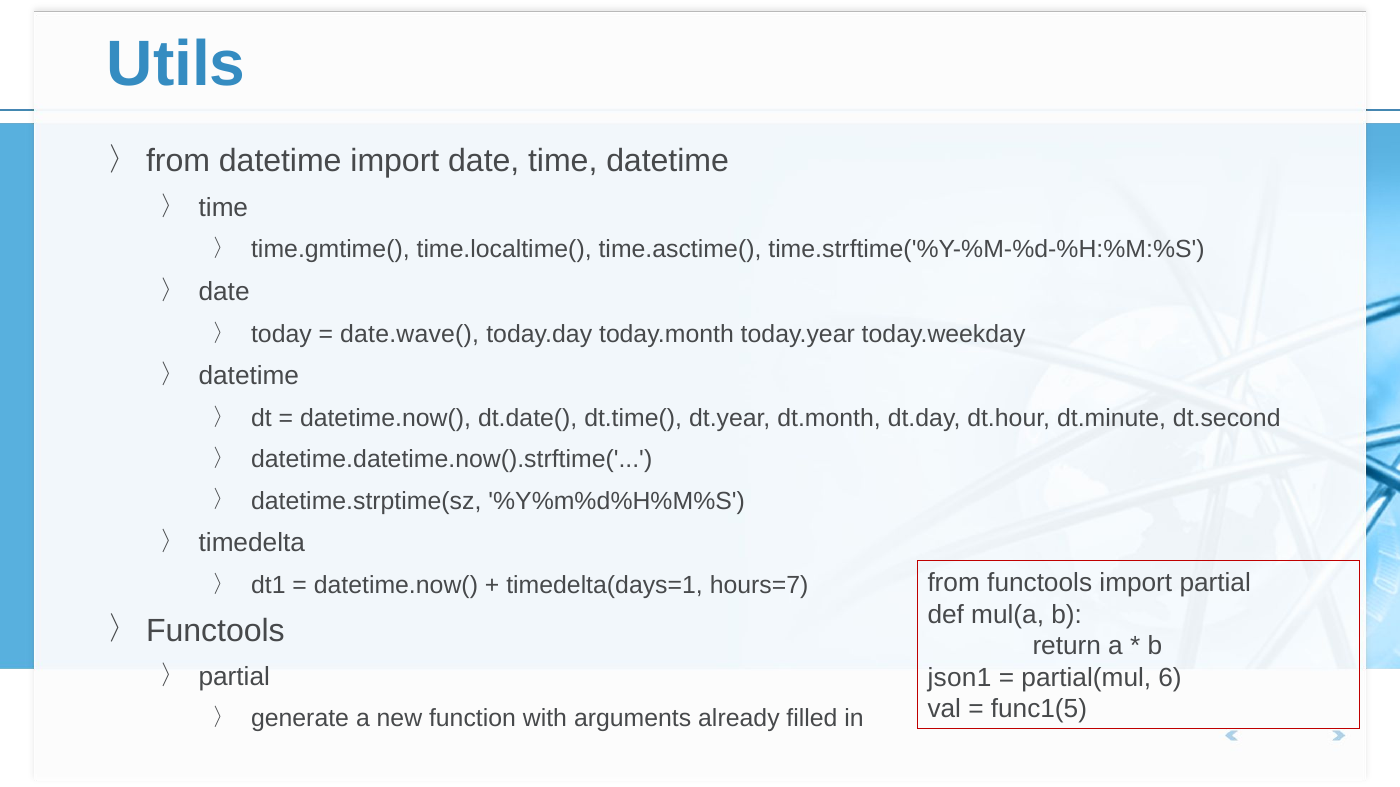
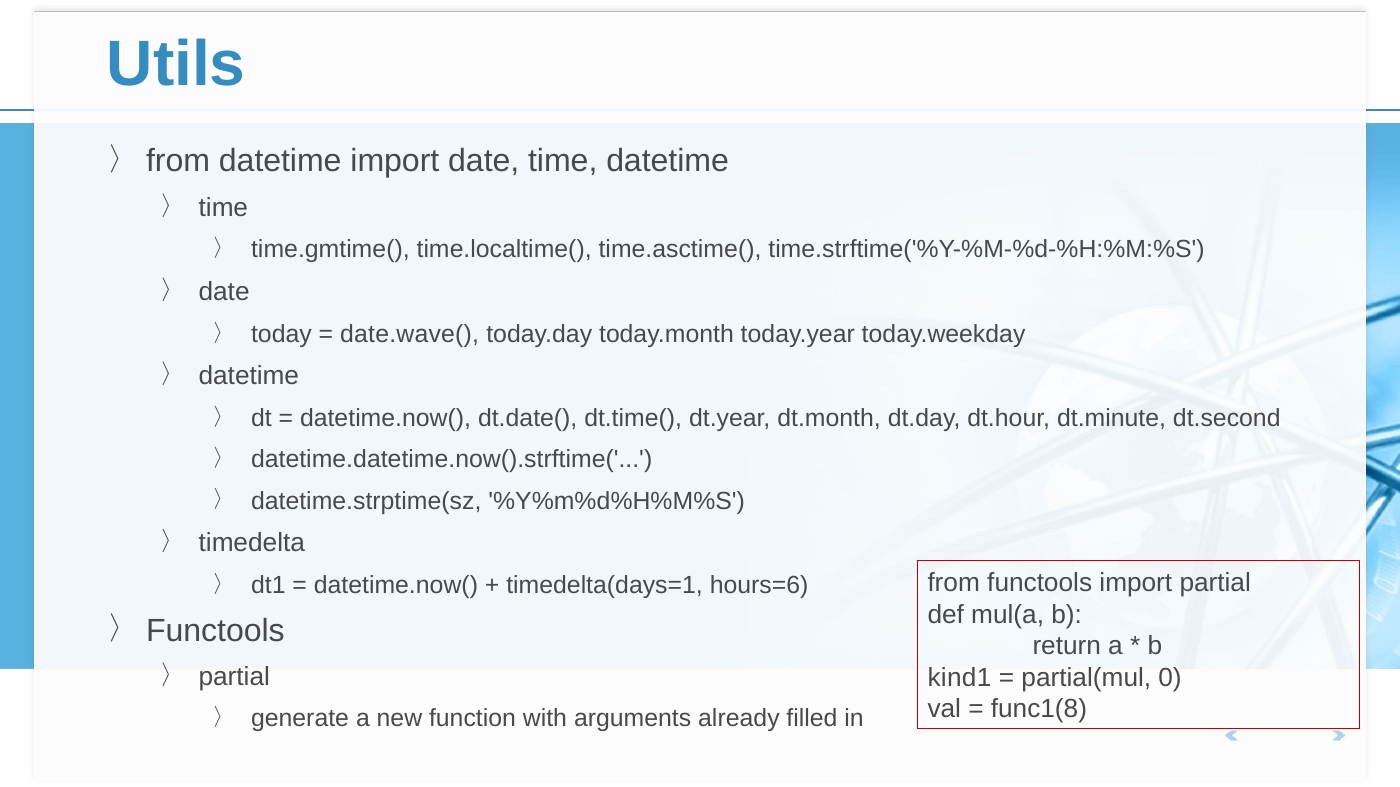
hours=7: hours=7 -> hours=6
json1: json1 -> kind1
6: 6 -> 0
func1(5: func1(5 -> func1(8
